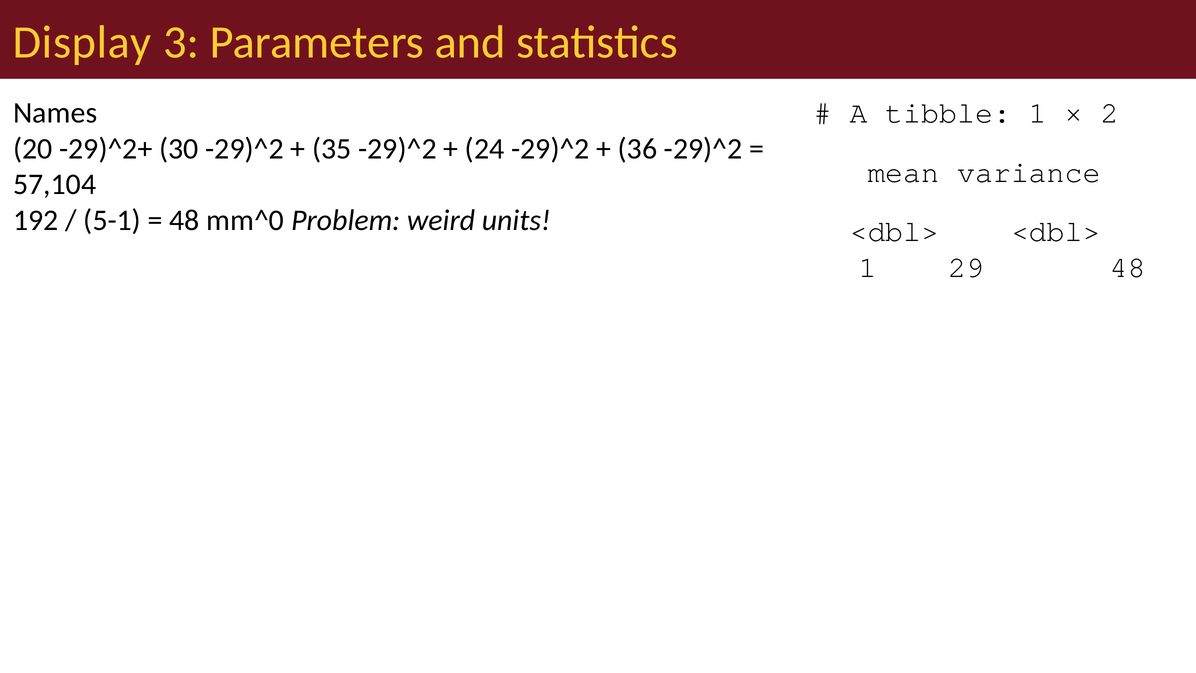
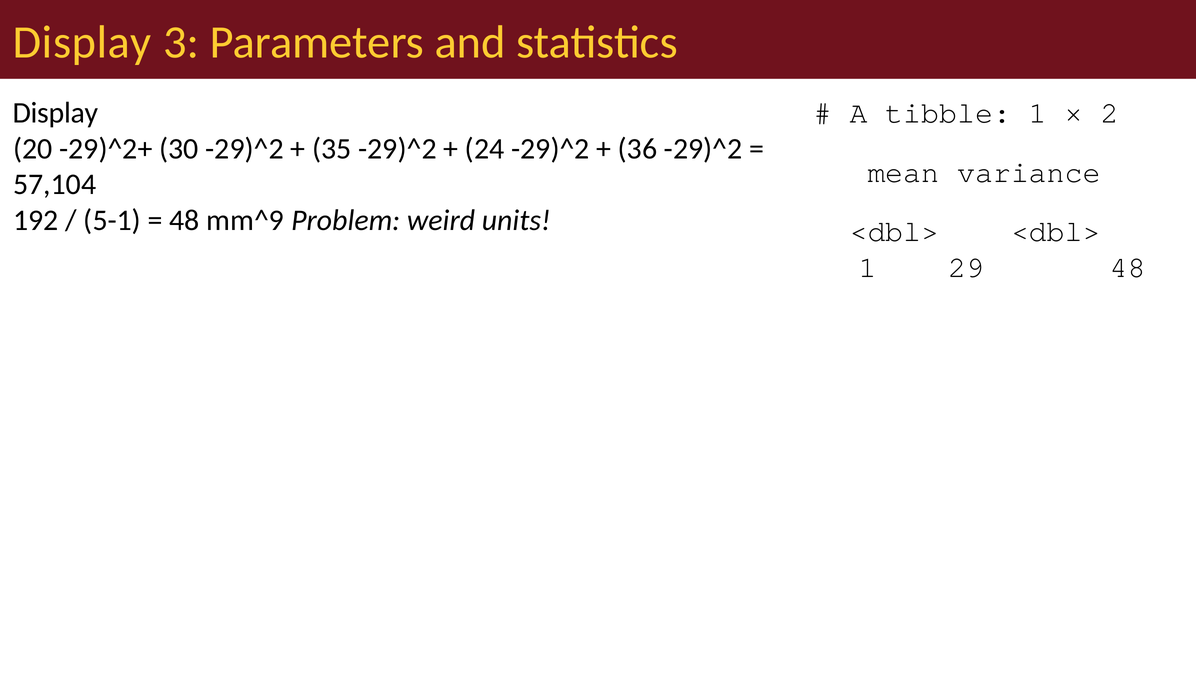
Names at (55, 113): Names -> Display
mm^0: mm^0 -> mm^9
